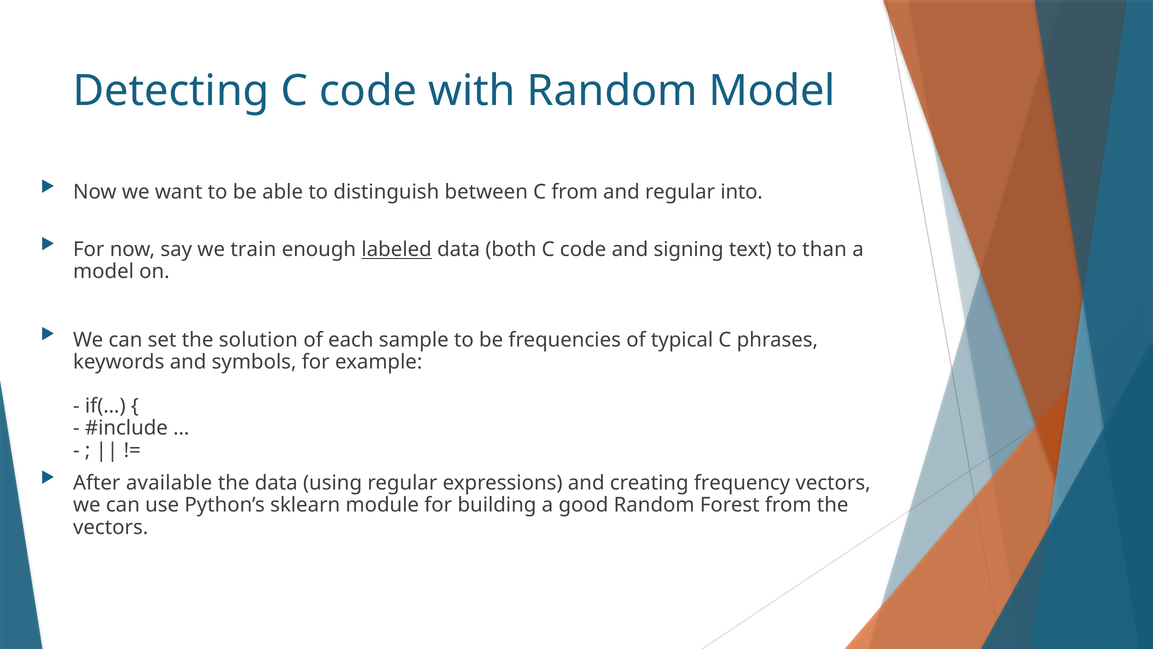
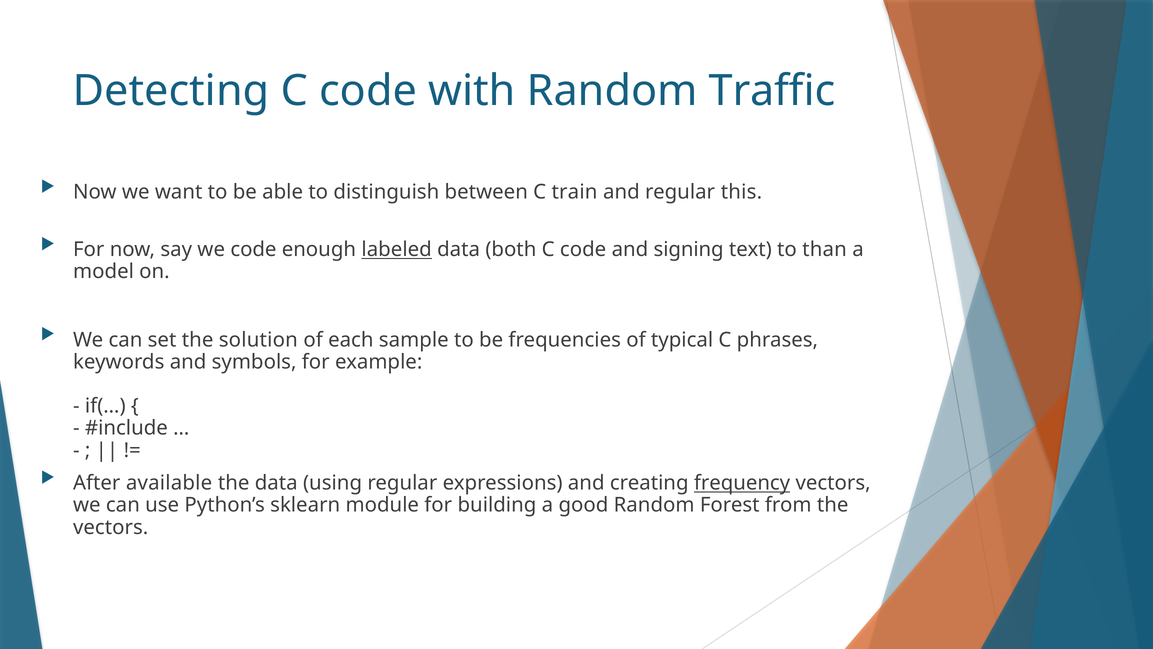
Random Model: Model -> Traffic
C from: from -> train
into: into -> this
we train: train -> code
frequency underline: none -> present
